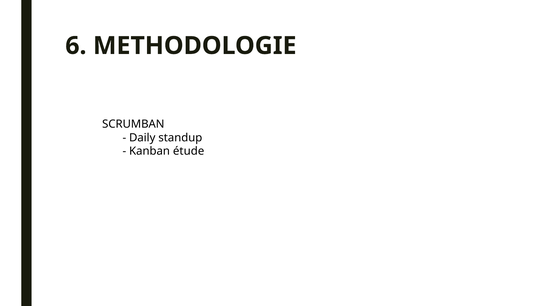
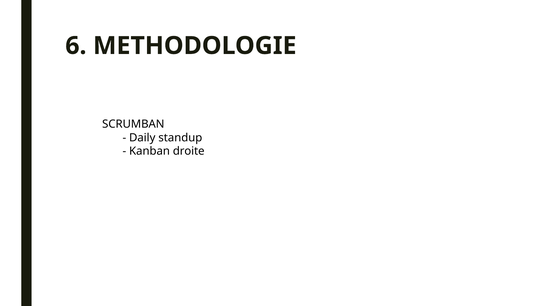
étude: étude -> droite
